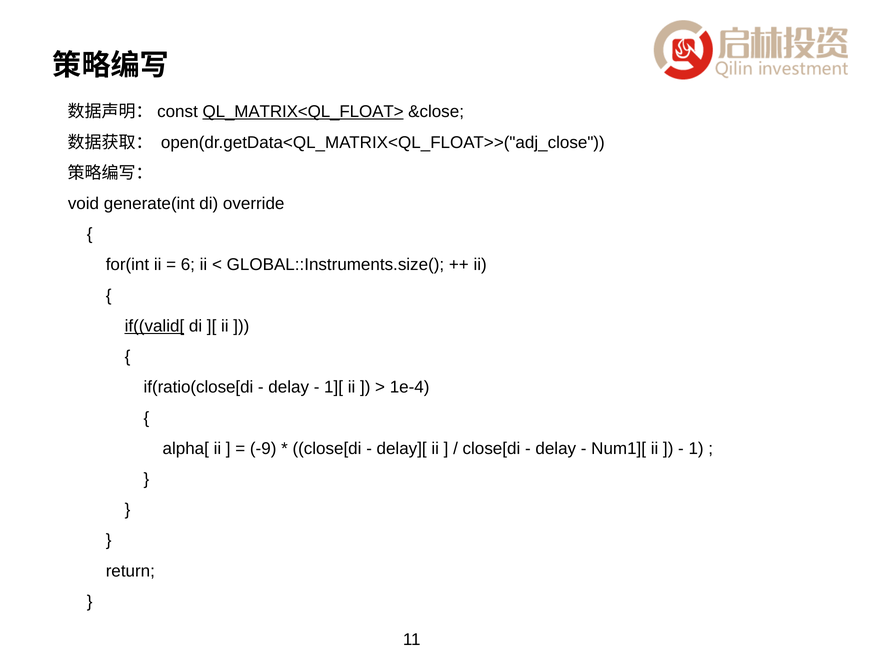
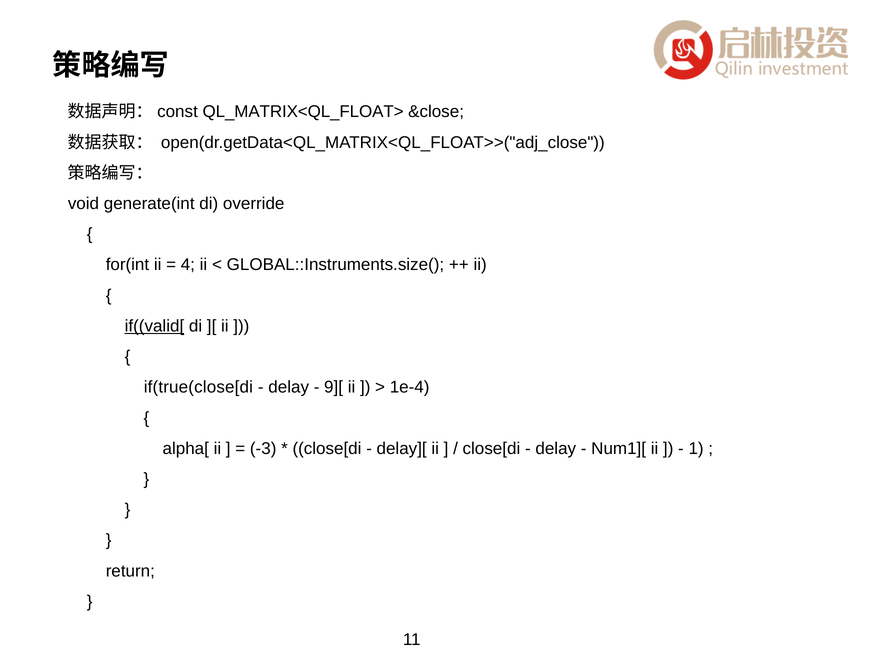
QL_MATRIX<QL_FLOAT> underline: present -> none
6: 6 -> 4
if(ratio(close[di: if(ratio(close[di -> if(true(close[di
1][: 1][ -> 9][
-9: -9 -> -3
